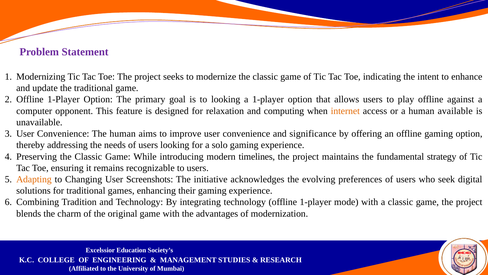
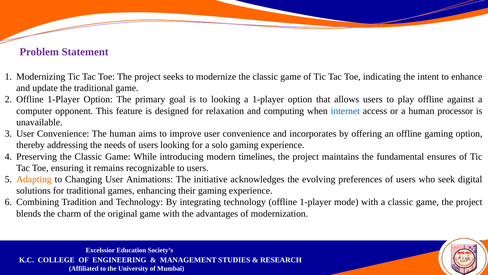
internet colour: orange -> blue
available: available -> processor
significance: significance -> incorporates
strategy: strategy -> ensures
Screenshots: Screenshots -> Animations
